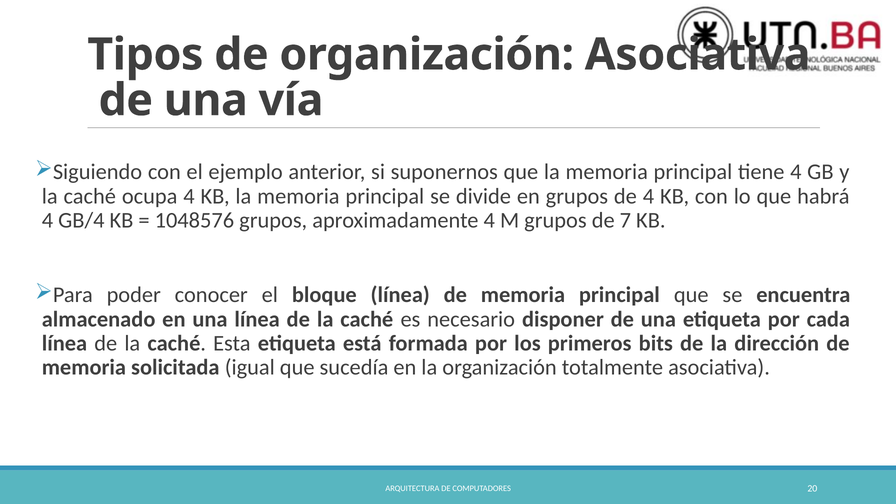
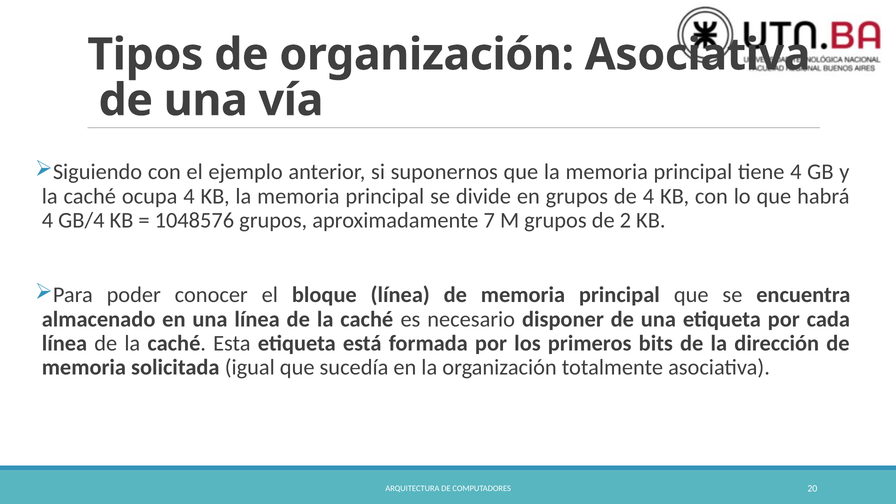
aproximadamente 4: 4 -> 7
7: 7 -> 2
